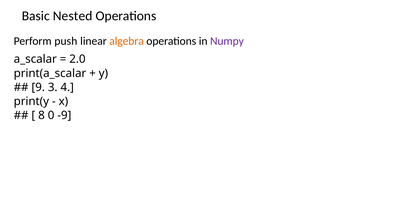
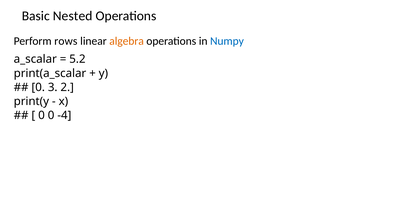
push: push -> rows
Numpy colour: purple -> blue
2.0: 2.0 -> 5.2
9 at (38, 87): 9 -> 0
4: 4 -> 2
8 at (42, 115): 8 -> 0
-9: -9 -> -4
